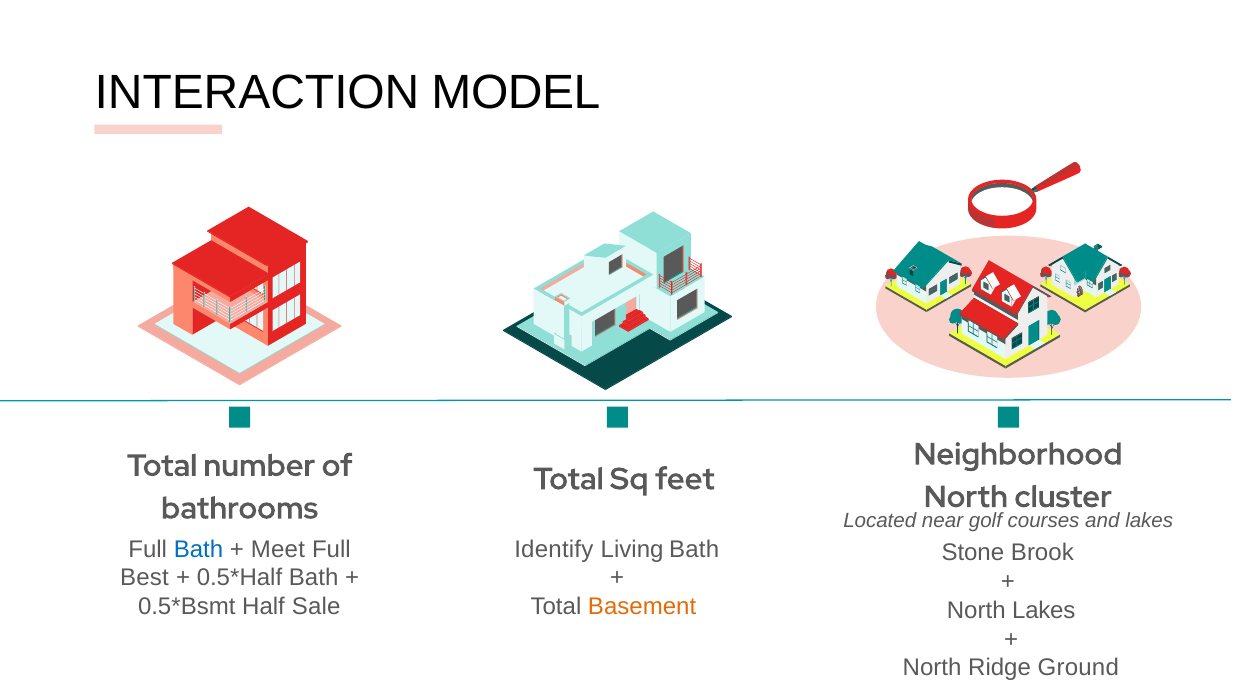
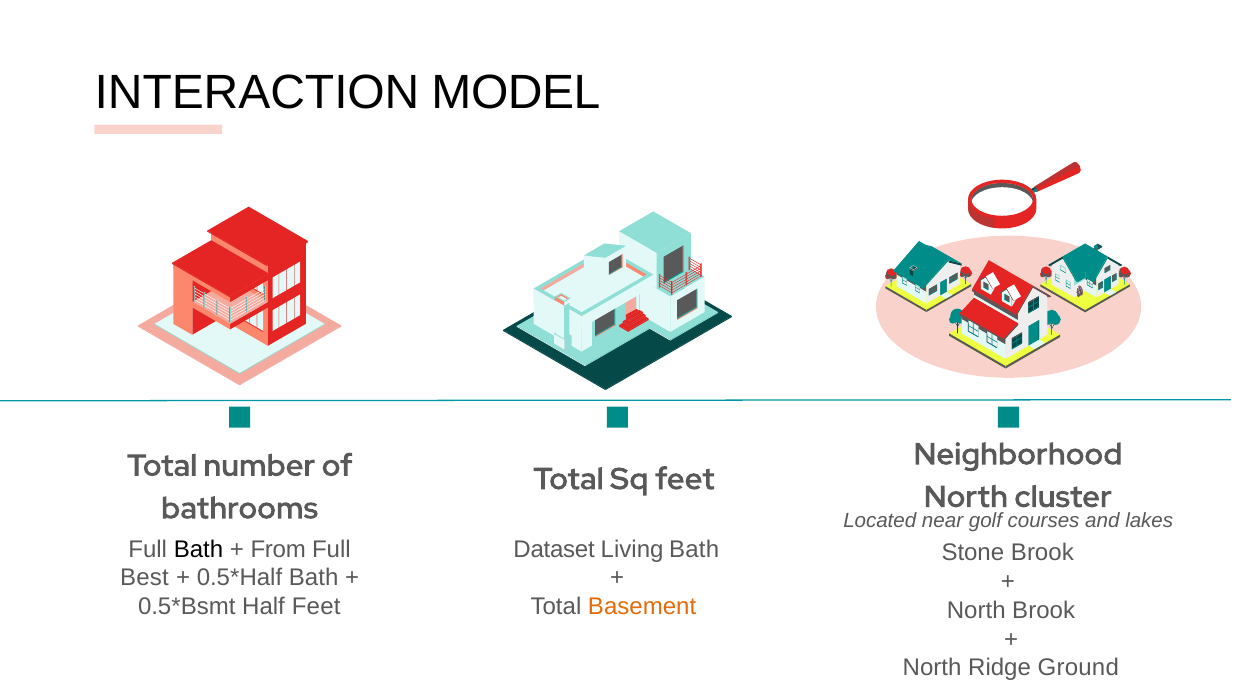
Bath at (198, 549) colour: blue -> black
Meet: Meet -> From
Identify: Identify -> Dataset
Half Sale: Sale -> Feet
North Lakes: Lakes -> Brook
